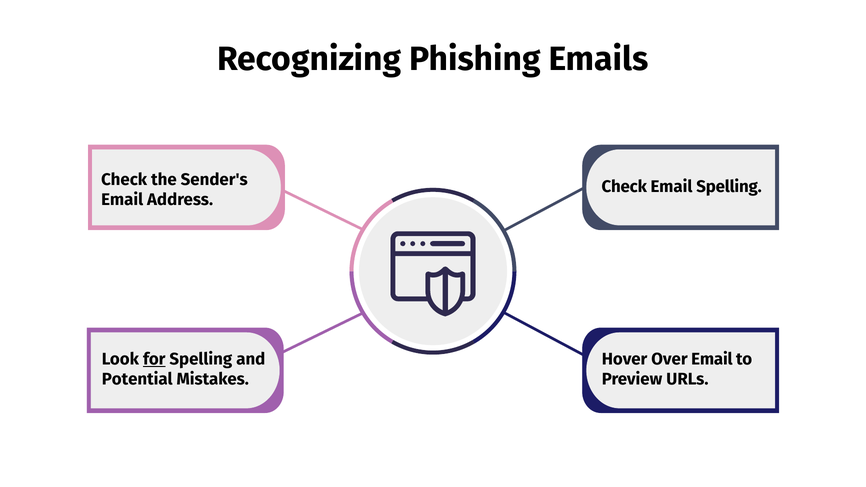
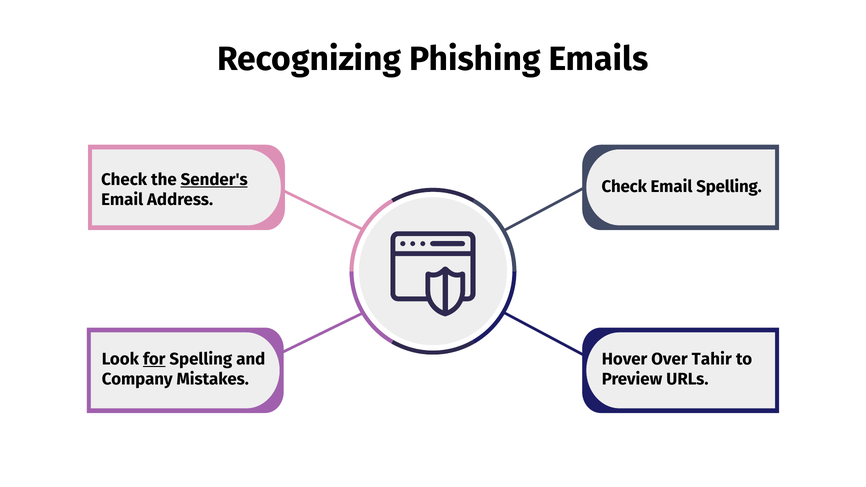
Sender's underline: none -> present
Over Email: Email -> Tahir
Potential: Potential -> Company
